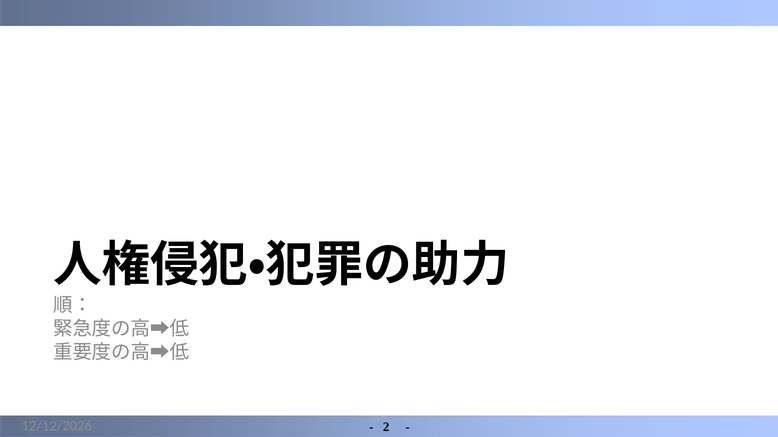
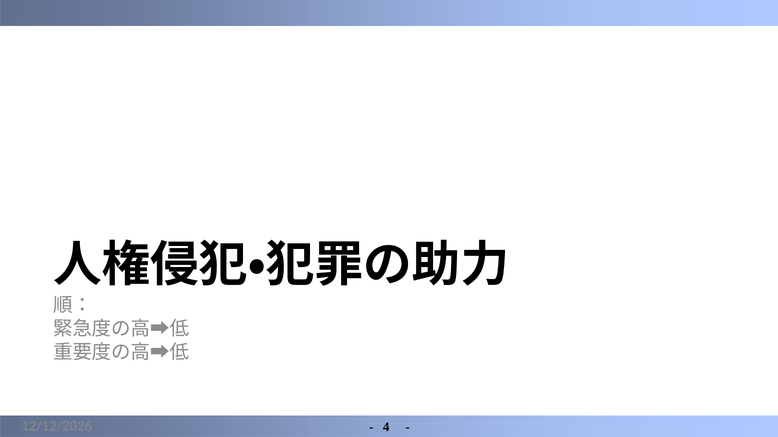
2: 2 -> 4
